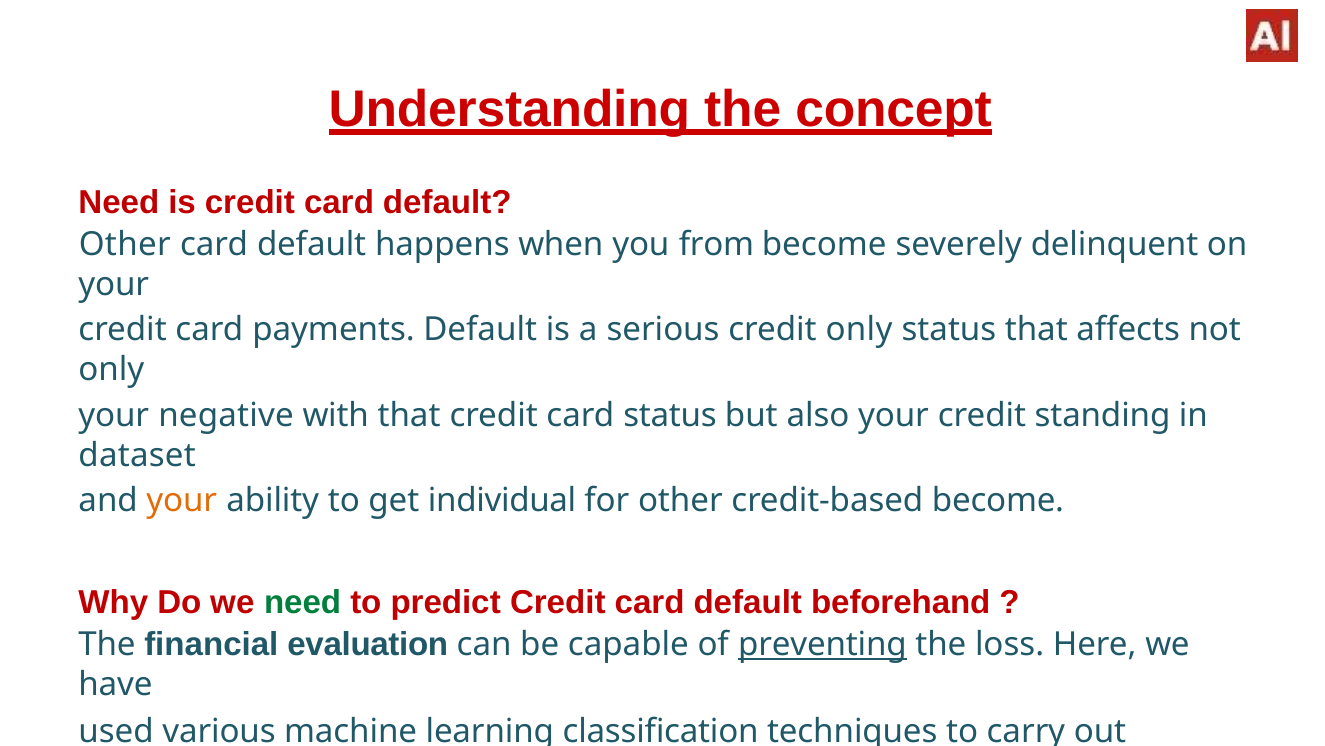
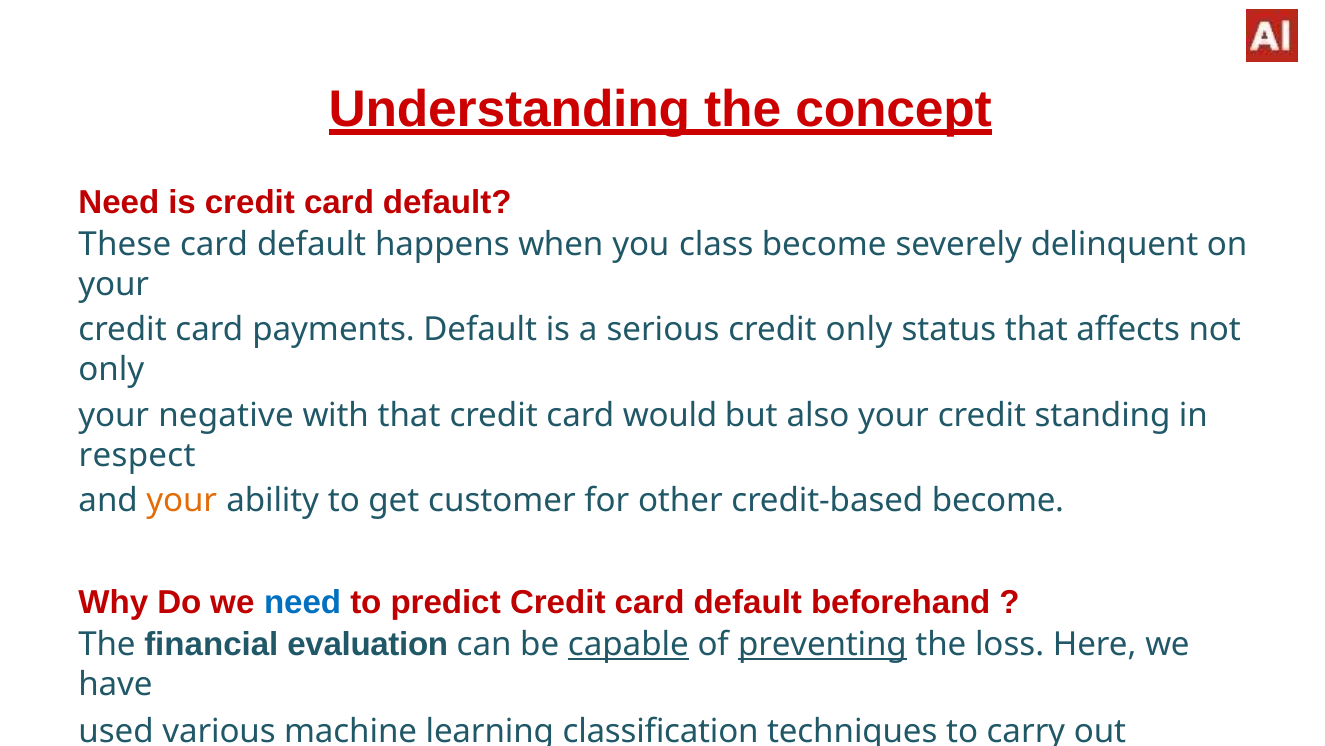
Other at (125, 245): Other -> These
from: from -> class
card status: status -> would
dataset: dataset -> respect
individual: individual -> customer
need at (303, 603) colour: green -> blue
capable underline: none -> present
